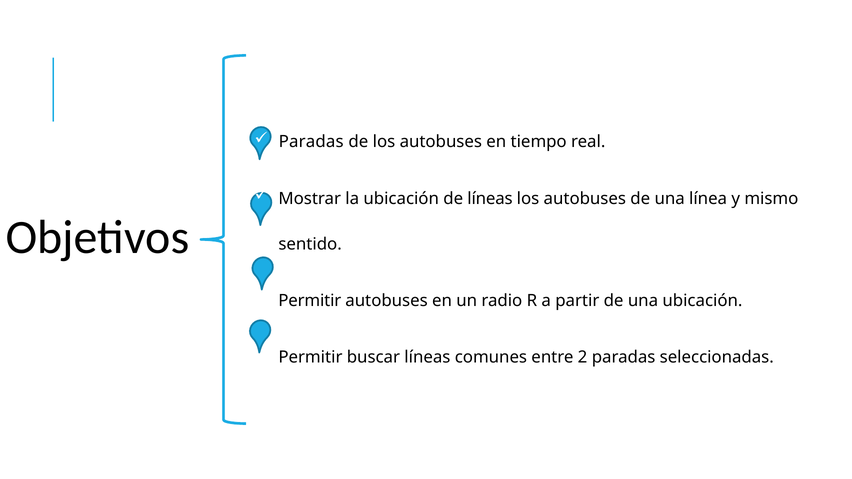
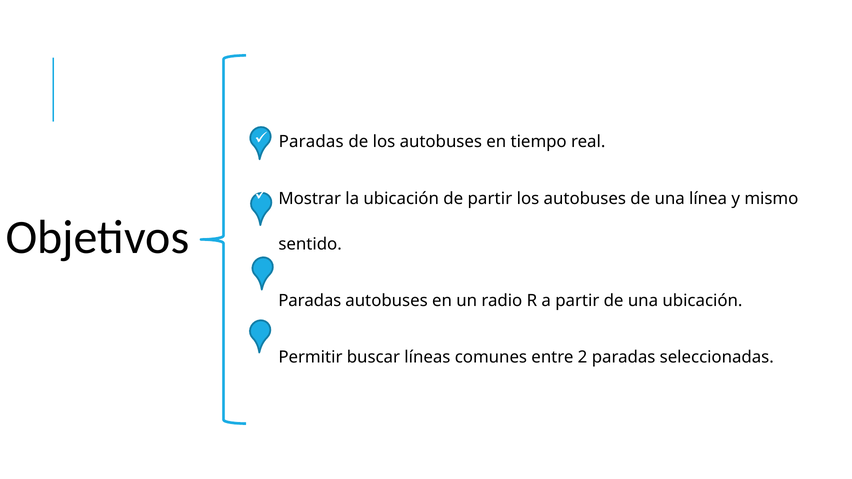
de líneas: líneas -> partir
Permitir at (310, 301): Permitir -> Paradas
